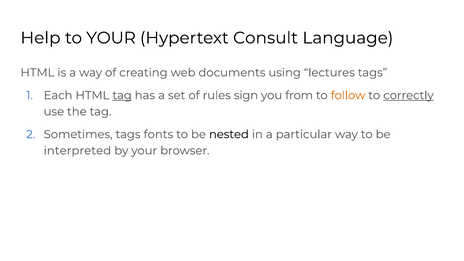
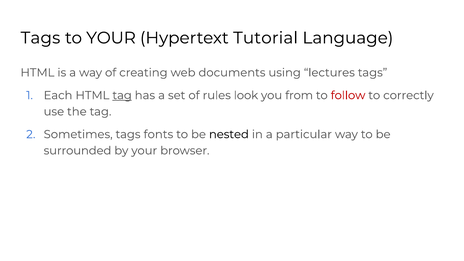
Help at (40, 38): Help -> Tags
Consult: Consult -> Tutorial
sign: sign -> look
follow colour: orange -> red
correctly underline: present -> none
interpreted: interpreted -> surrounded
